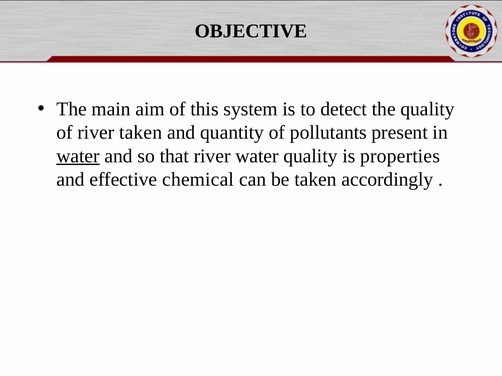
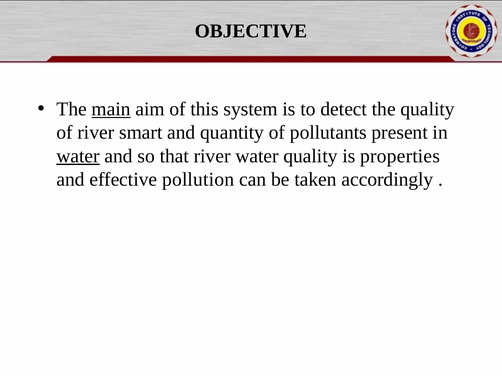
main underline: none -> present
river taken: taken -> smart
chemical: chemical -> pollution
